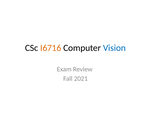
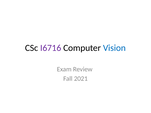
I6716 colour: orange -> purple
